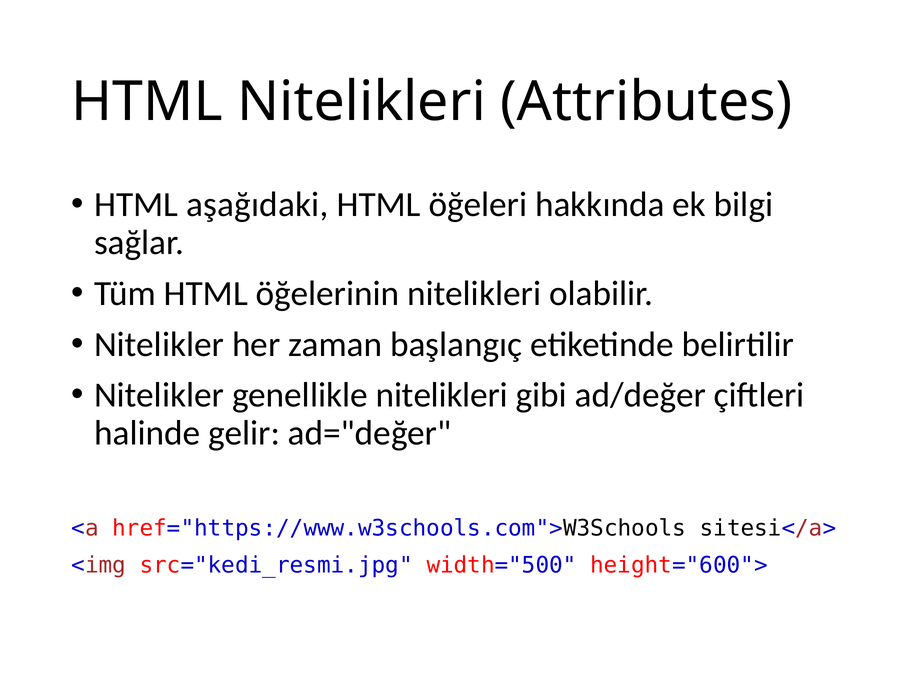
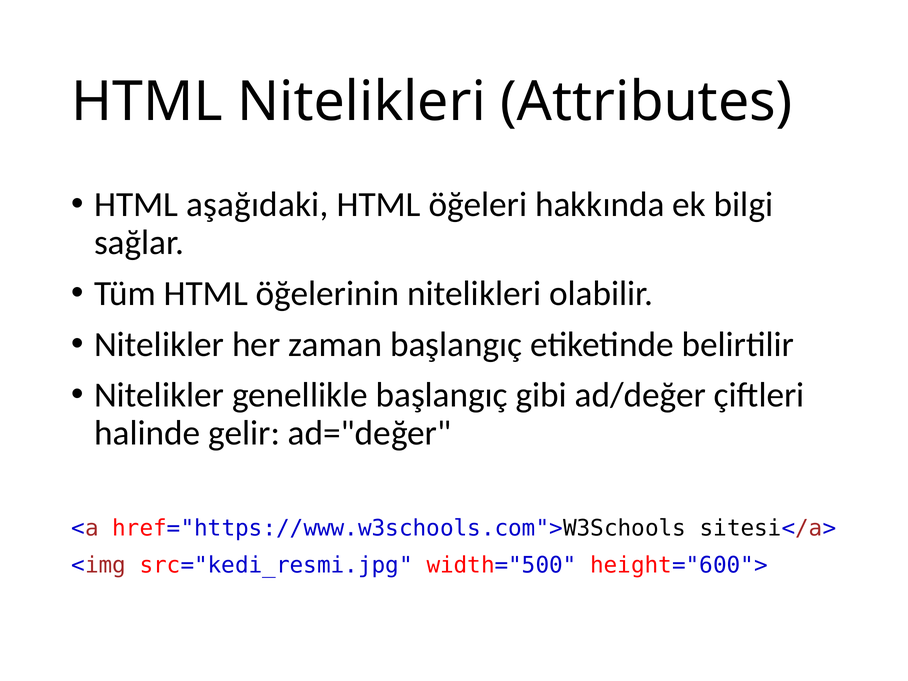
genellikle nitelikleri: nitelikleri -> başlangıç
